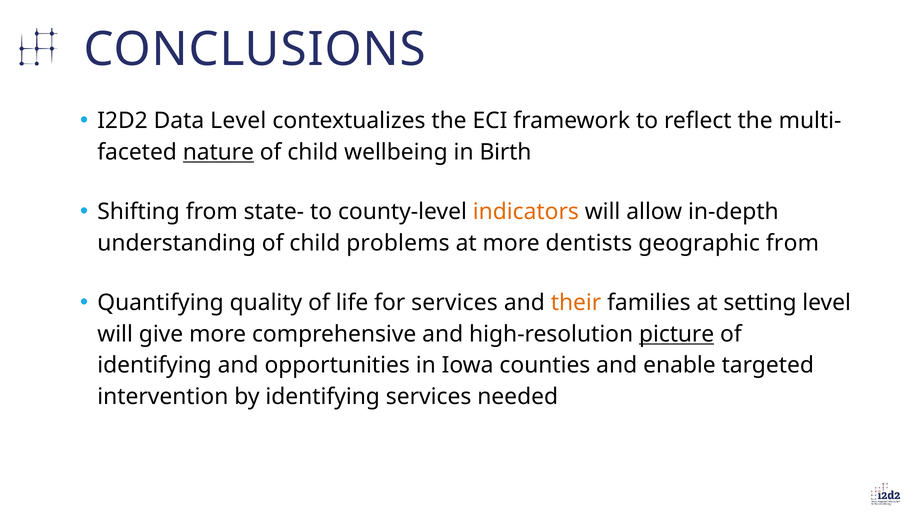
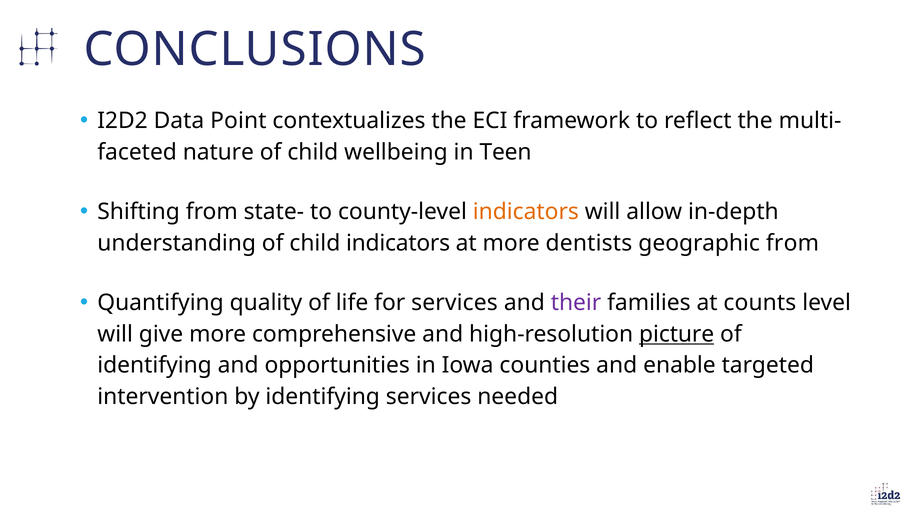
Data Level: Level -> Point
nature underline: present -> none
Birth: Birth -> Teen
child problems: problems -> indicators
their colour: orange -> purple
setting: setting -> counts
